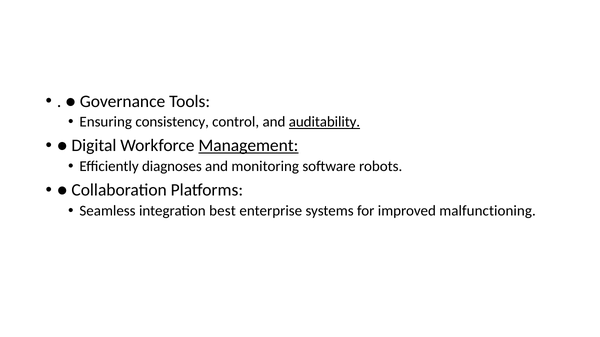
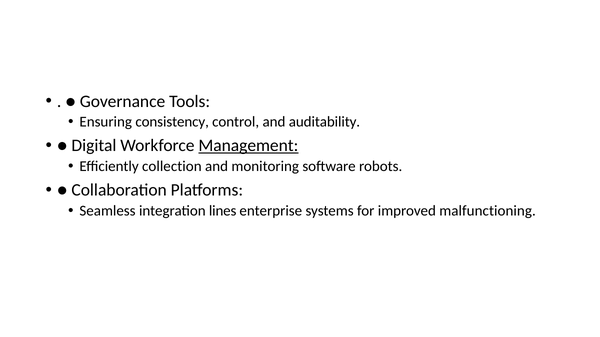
auditability underline: present -> none
diagnoses: diagnoses -> collection
best: best -> lines
